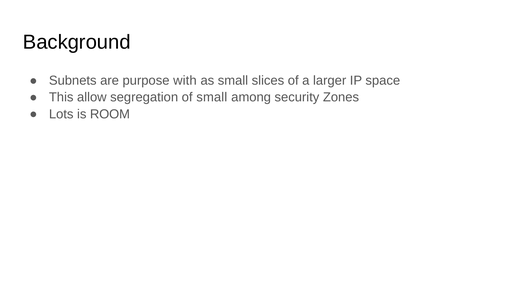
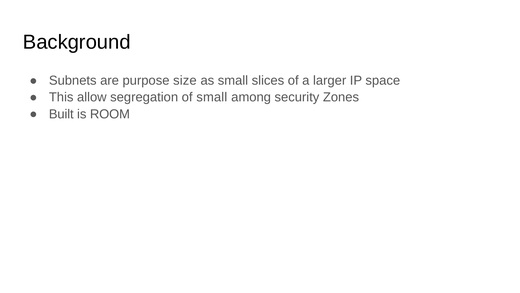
with: with -> size
Lots: Lots -> Built
